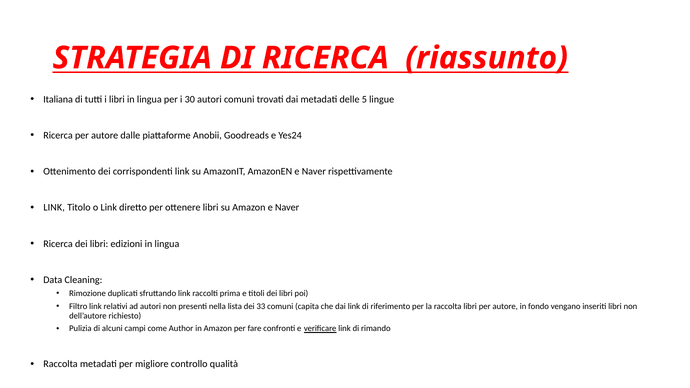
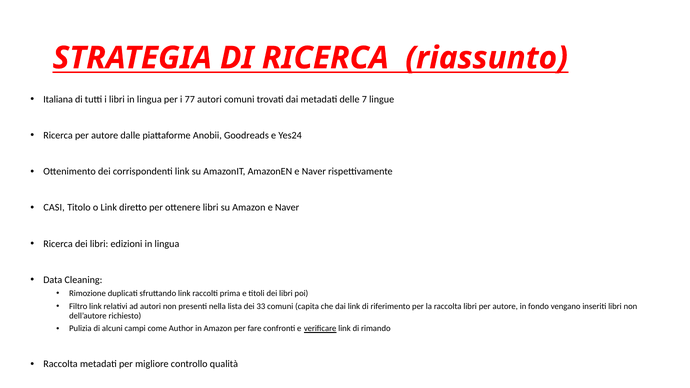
30: 30 -> 77
5: 5 -> 7
LINK at (54, 208): LINK -> CASI
